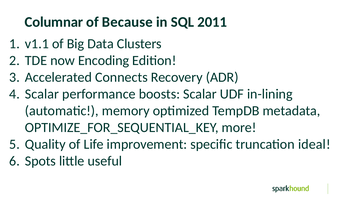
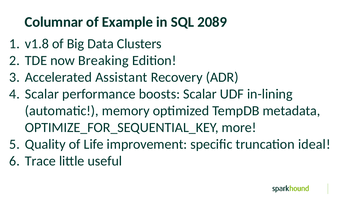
Because: Because -> Example
2011: 2011 -> 2089
v1.1: v1.1 -> v1.8
Encoding: Encoding -> Breaking
Connects: Connects -> Assistant
Spots: Spots -> Trace
